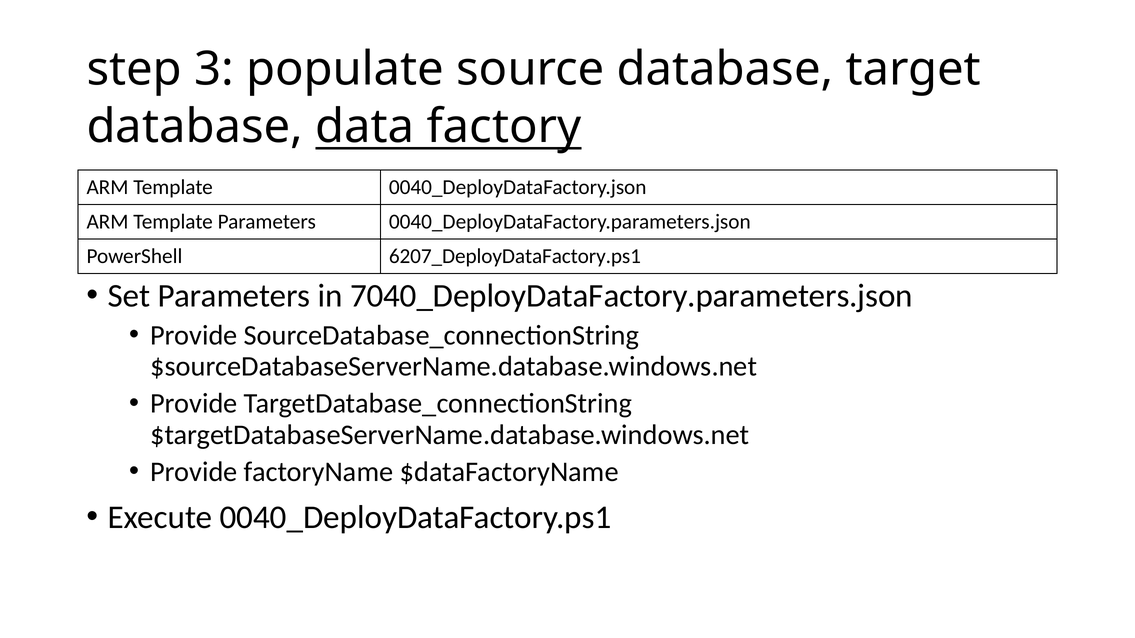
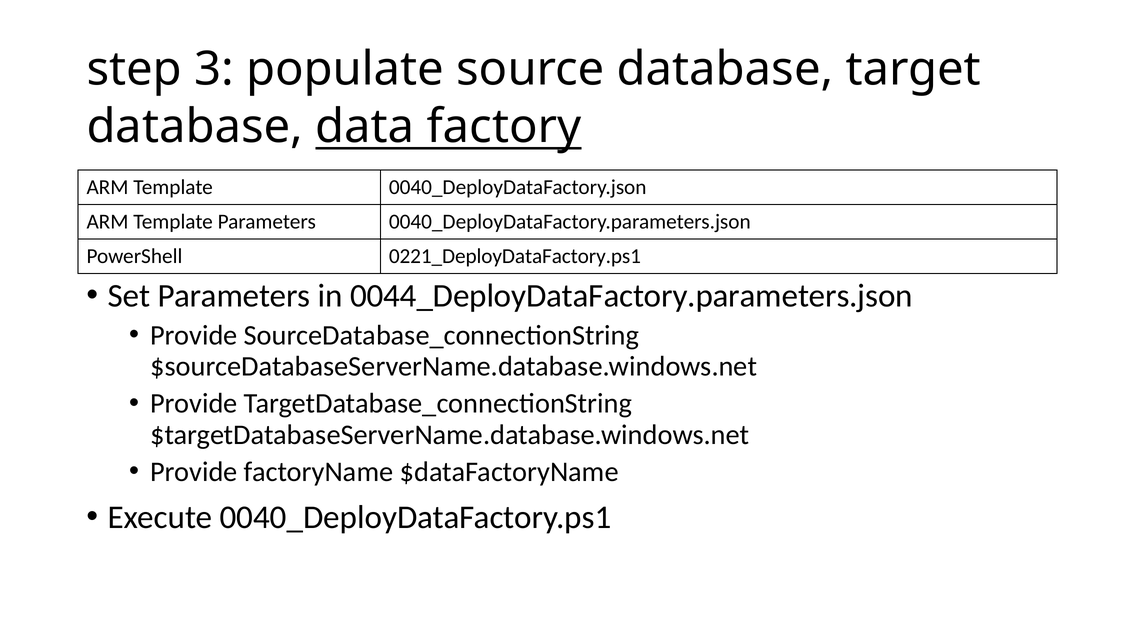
6207_DeployDataFactory.ps1: 6207_DeployDataFactory.ps1 -> 0221_DeployDataFactory.ps1
7040_DeployDataFactory.parameters.json: 7040_DeployDataFactory.parameters.json -> 0044_DeployDataFactory.parameters.json
